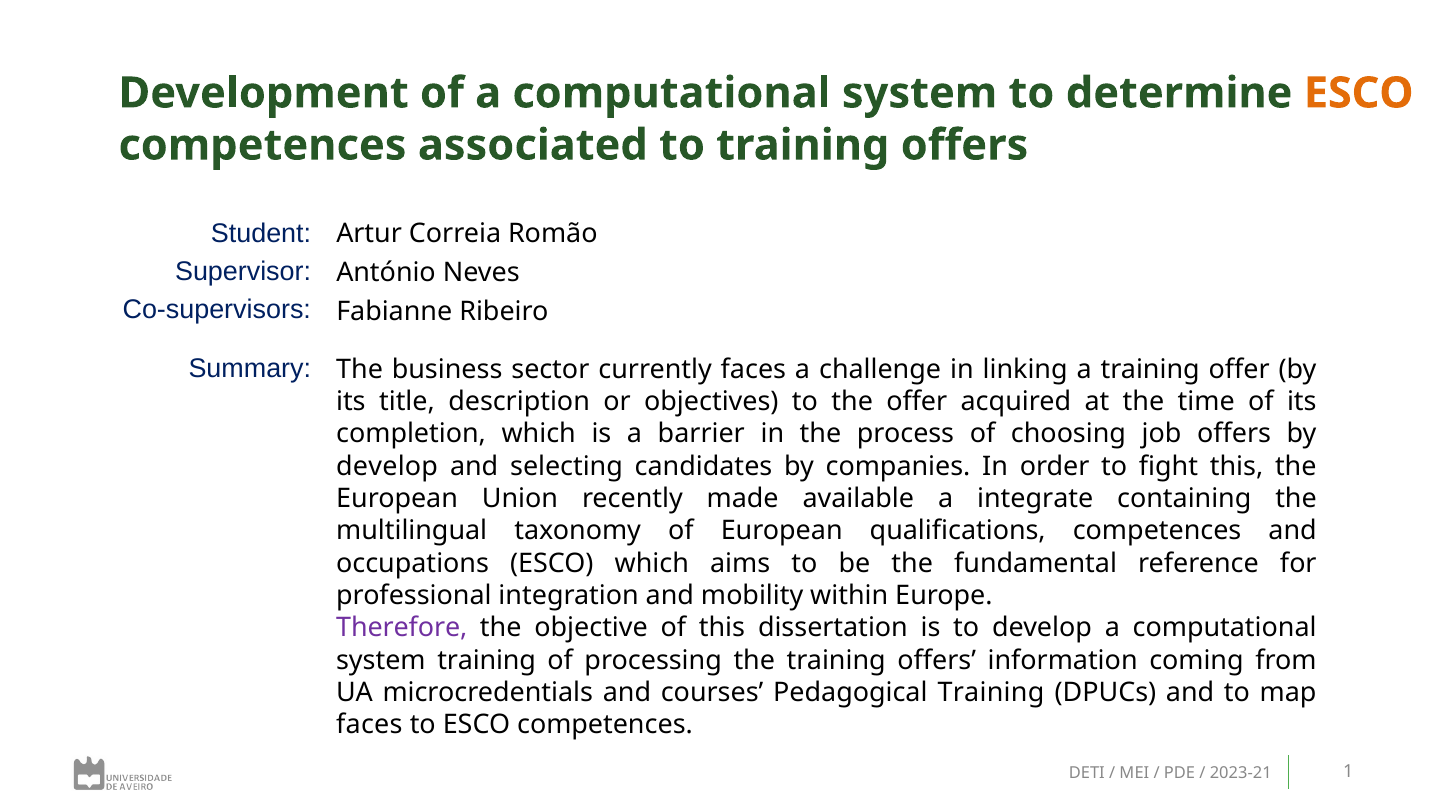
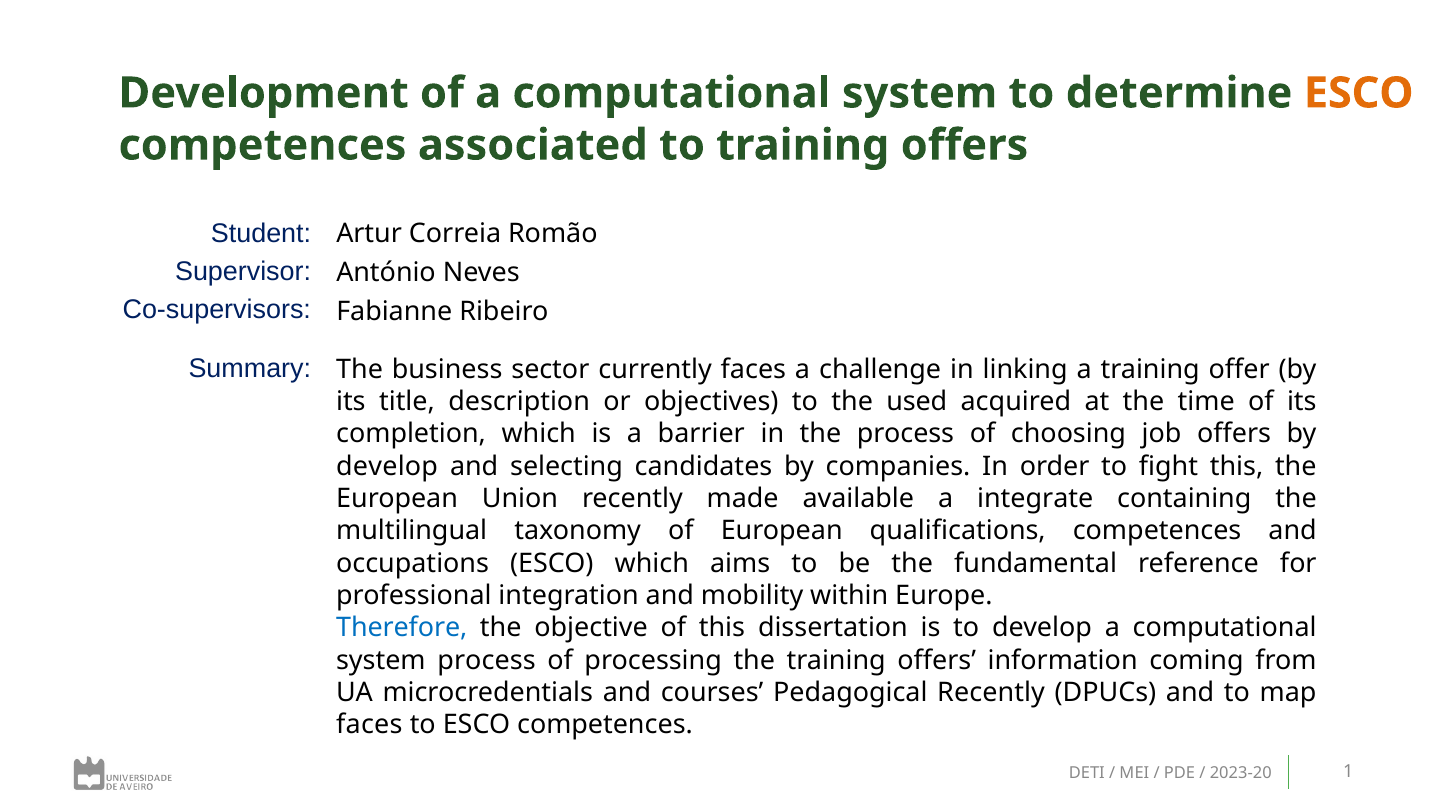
the offer: offer -> used
Therefore colour: purple -> blue
system training: training -> process
Pedagogical Training: Training -> Recently
2023-21: 2023-21 -> 2023-20
